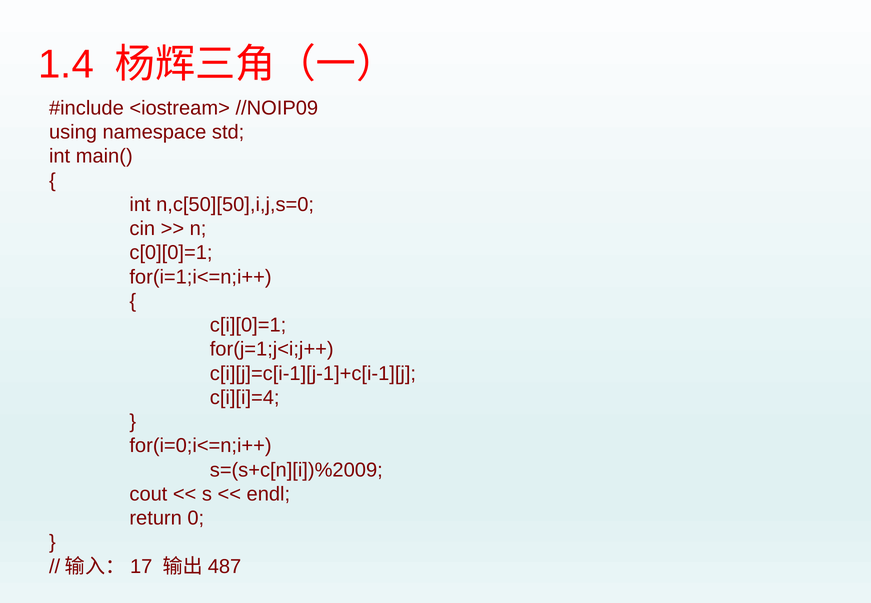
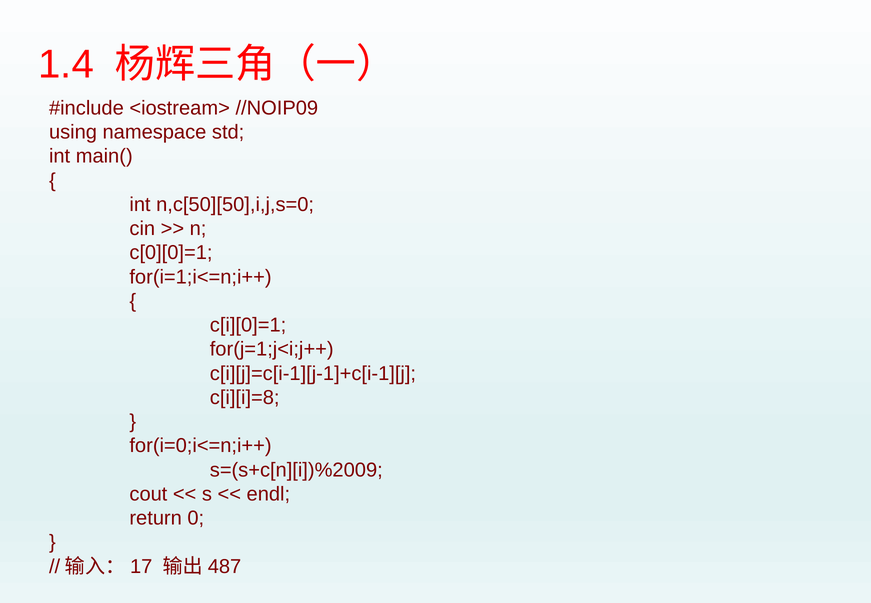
c[i][i]=4: c[i][i]=4 -> c[i][i]=8
